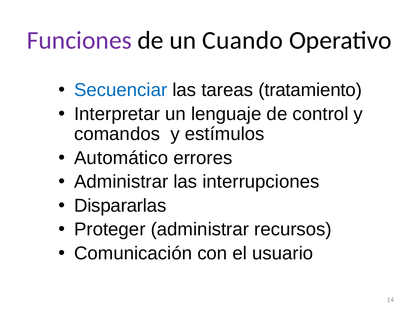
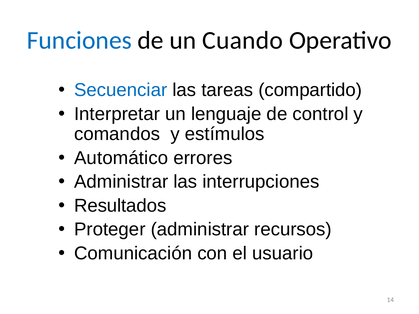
Funciones colour: purple -> blue
tratamiento: tratamiento -> compartido
Dispararlas: Dispararlas -> Resultados
